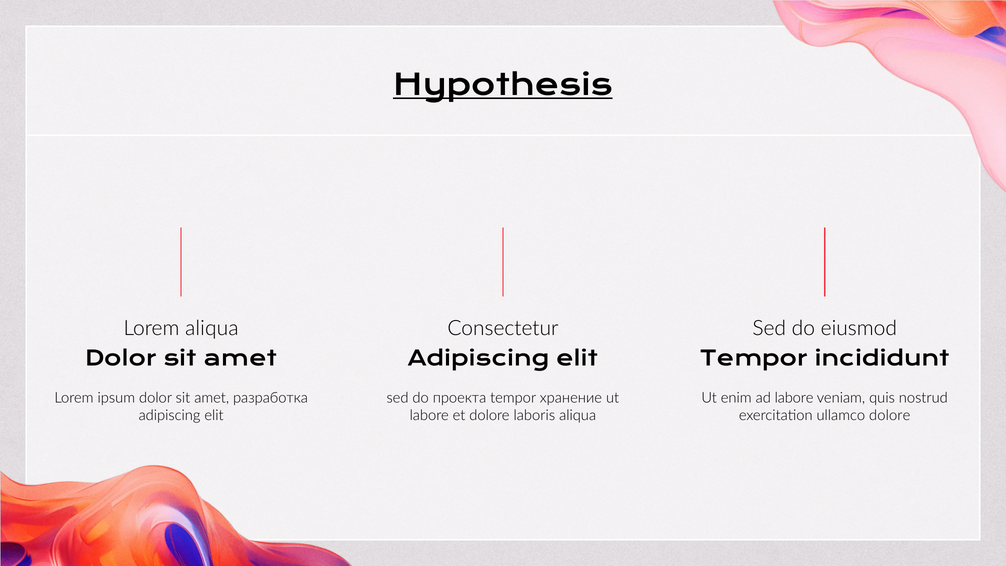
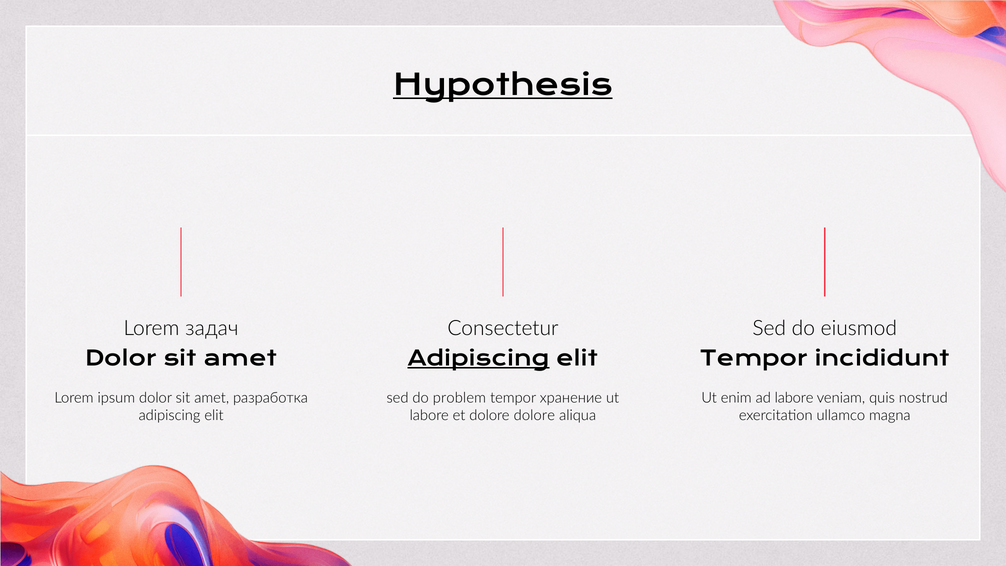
Lorem aliqua: aliqua -> задач
Adipiscing at (478, 359) underline: none -> present
проекта: проекта -> problem
dolore laboris: laboris -> dolore
ullamco dolore: dolore -> magna
